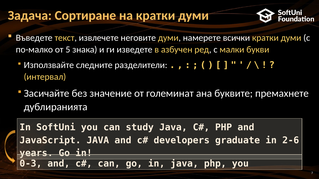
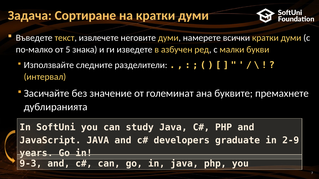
2-6: 2-6 -> 2-9
0-3: 0-3 -> 9-3
